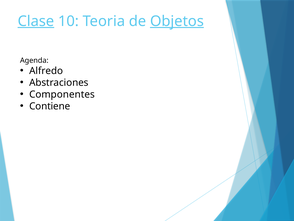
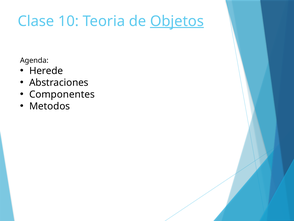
Clase underline: present -> none
Alfredo: Alfredo -> Herede
Contiene: Contiene -> Metodos
